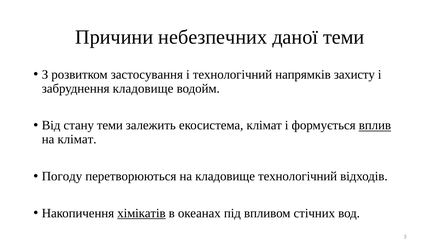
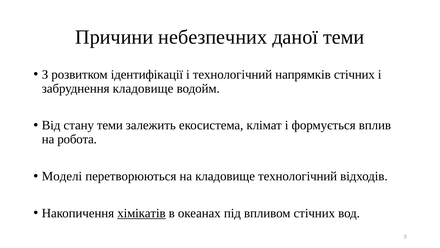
застосування: застосування -> ідентифікації
напрямків захисту: захисту -> стічних
вплив underline: present -> none
на клімат: клімат -> робота
Погоду: Погоду -> Моделі
